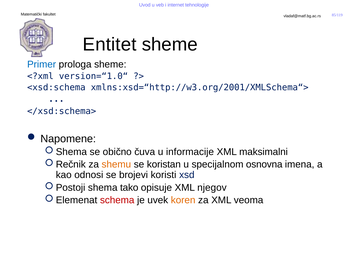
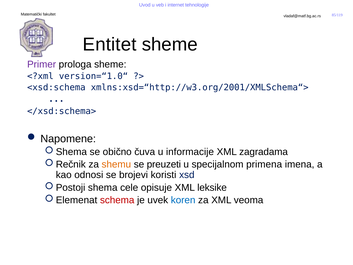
Primer colour: blue -> purple
maksimalni: maksimalni -> zagradama
koristan: koristan -> preuzeti
osnovna: osnovna -> primena
tako: tako -> cele
njegov: njegov -> leksike
koren colour: orange -> blue
